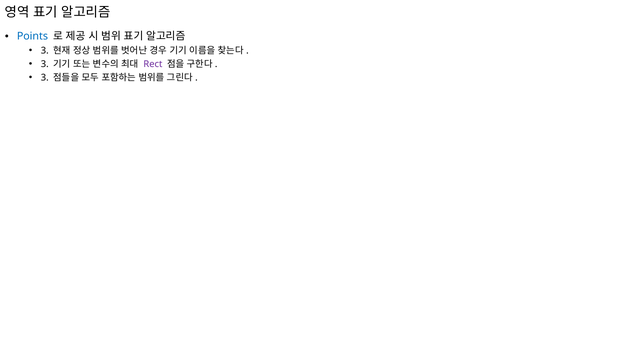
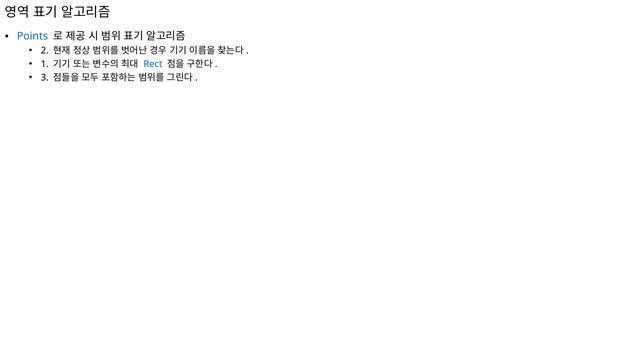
3 at (45, 51): 3 -> 2
3 at (45, 64): 3 -> 1
Rect colour: purple -> blue
